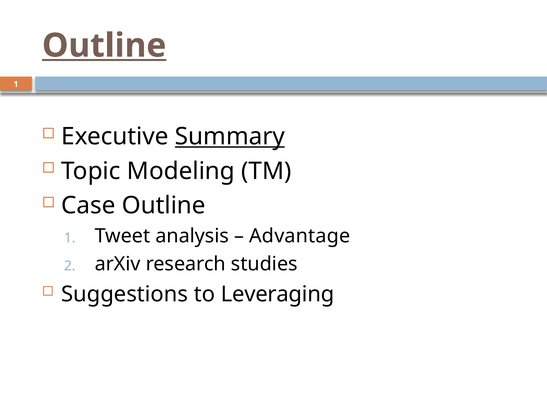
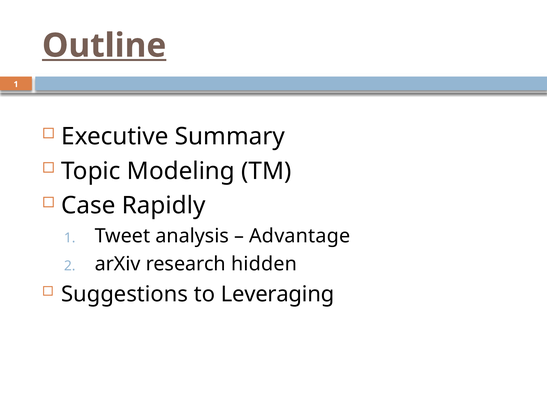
Summary underline: present -> none
Case Outline: Outline -> Rapidly
studies: studies -> hidden
